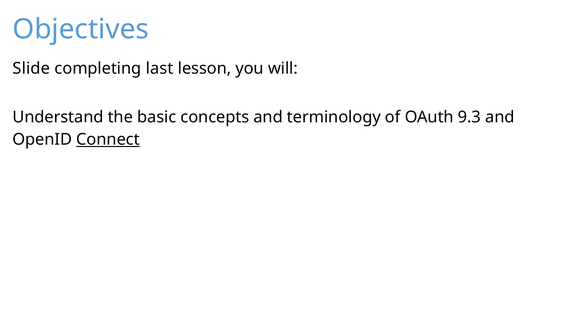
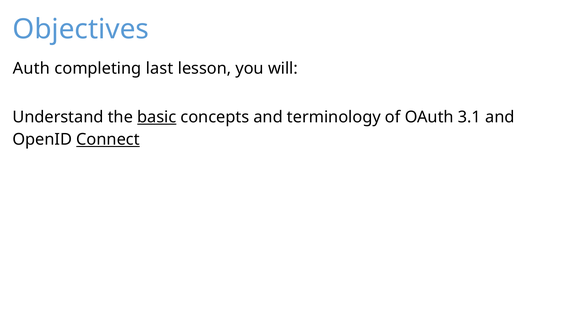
Slide: Slide -> Auth
basic underline: none -> present
9.3: 9.3 -> 3.1
